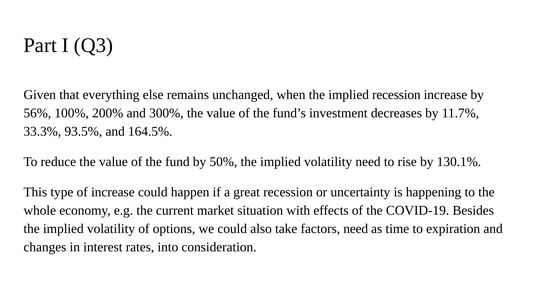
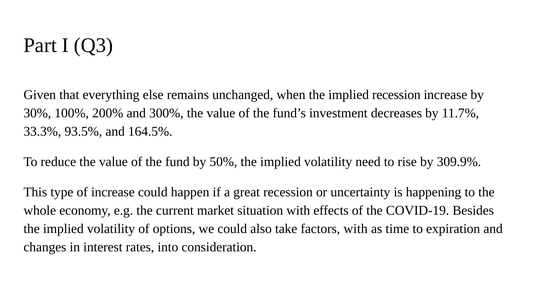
56%: 56% -> 30%
130.1%: 130.1% -> 309.9%
factors need: need -> with
